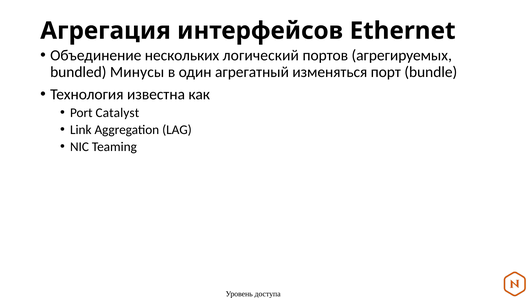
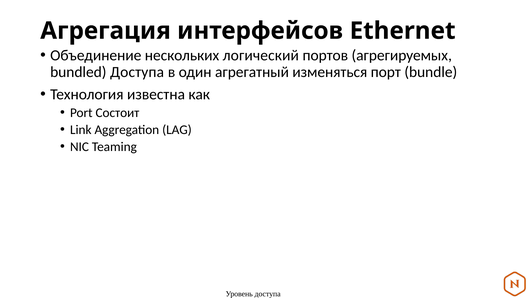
bundled Минусы: Минусы -> Доступа
Catalyst: Catalyst -> Состоит
